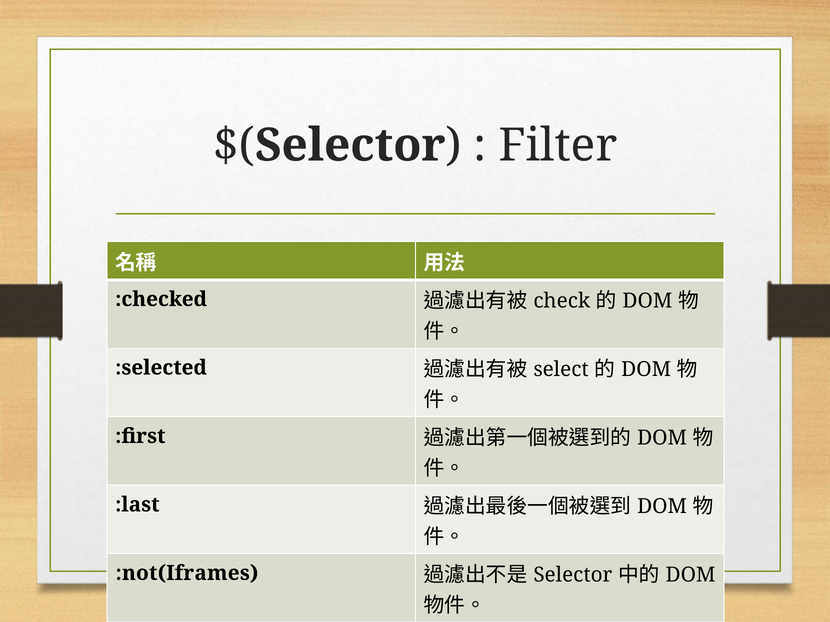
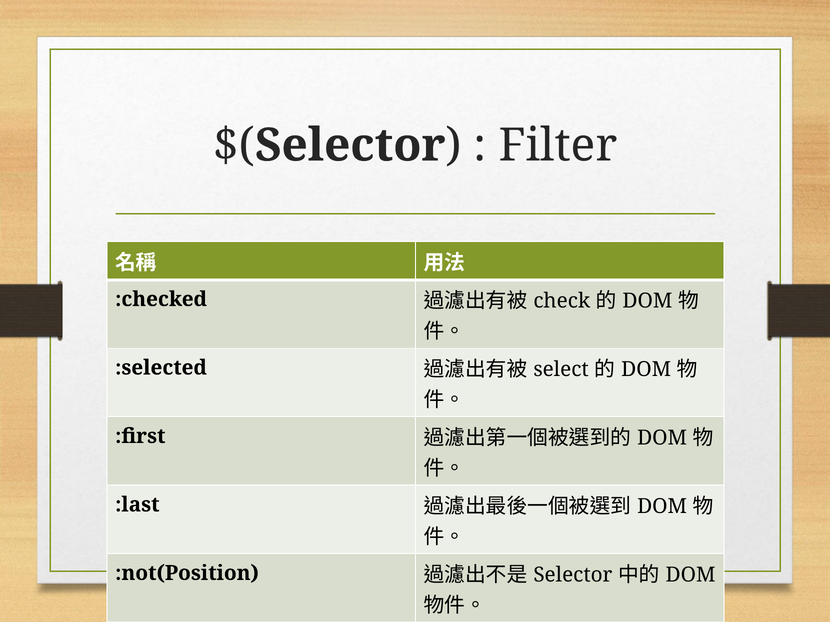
:not(Iframes: :not(Iframes -> :not(Position
